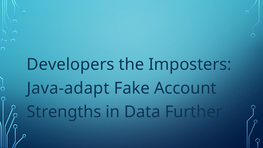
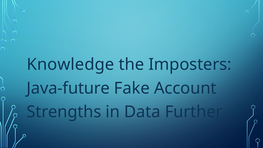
Developers: Developers -> Knowledge
Java-adapt: Java-adapt -> Java-future
